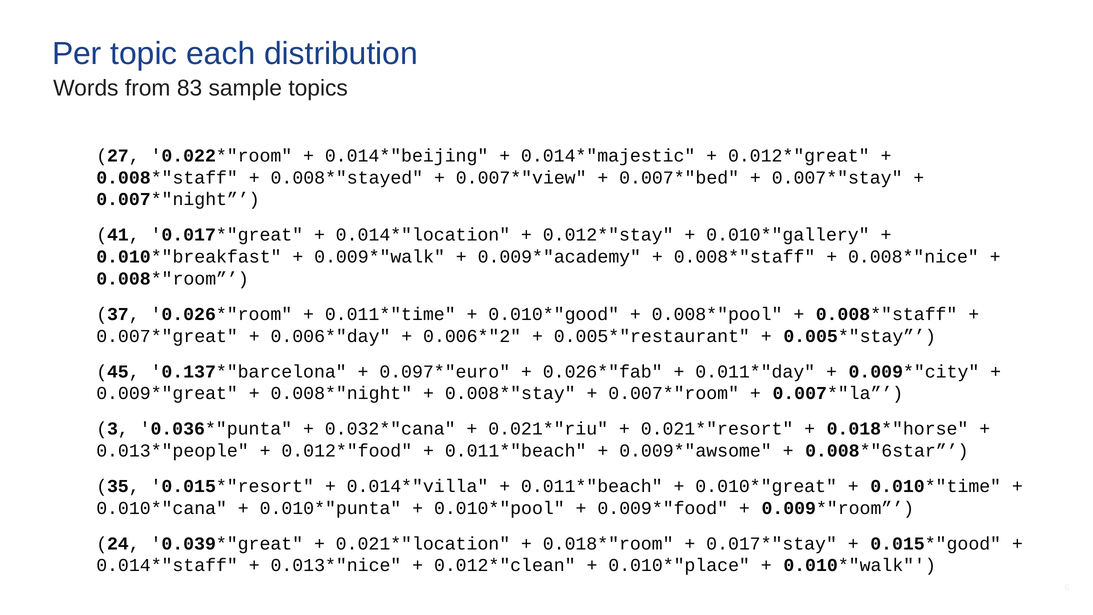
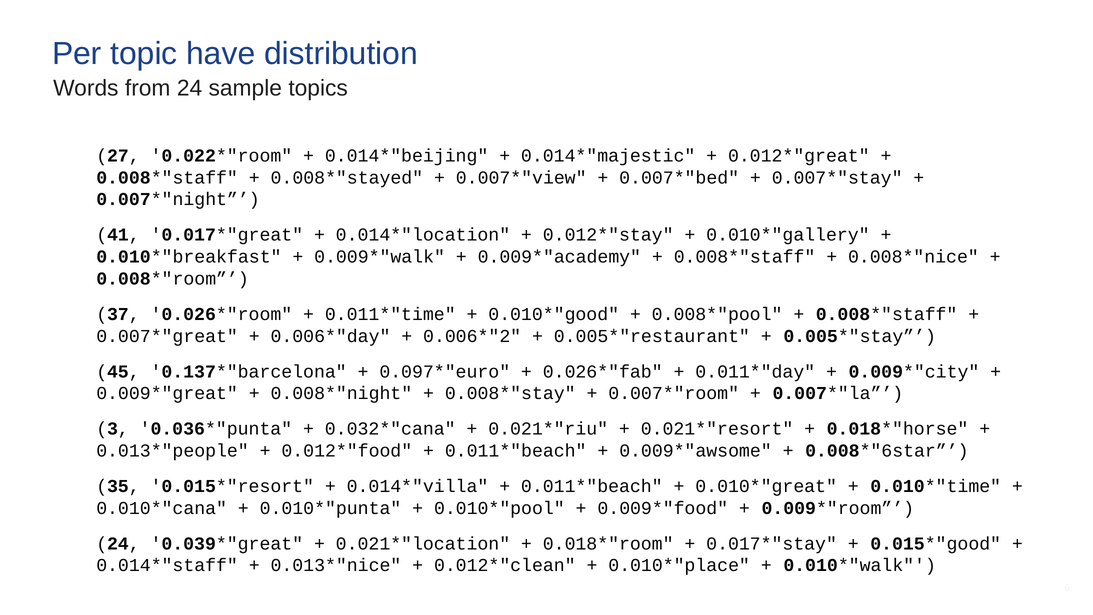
each: each -> have
from 83: 83 -> 24
